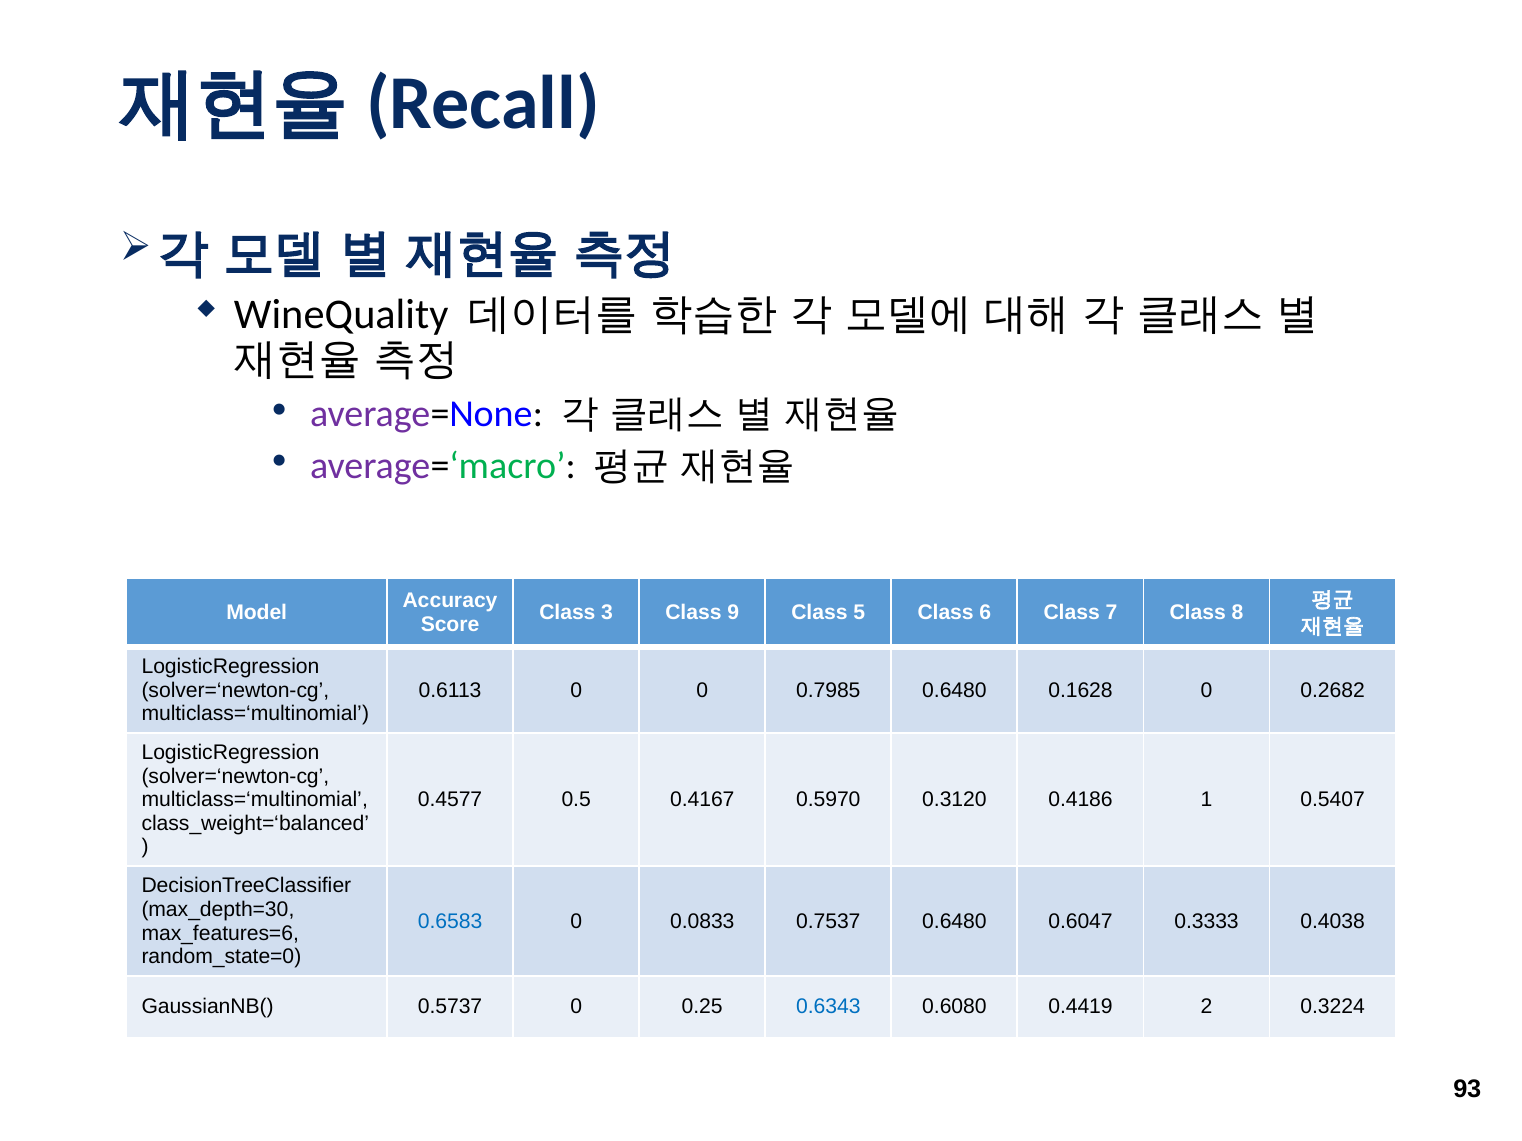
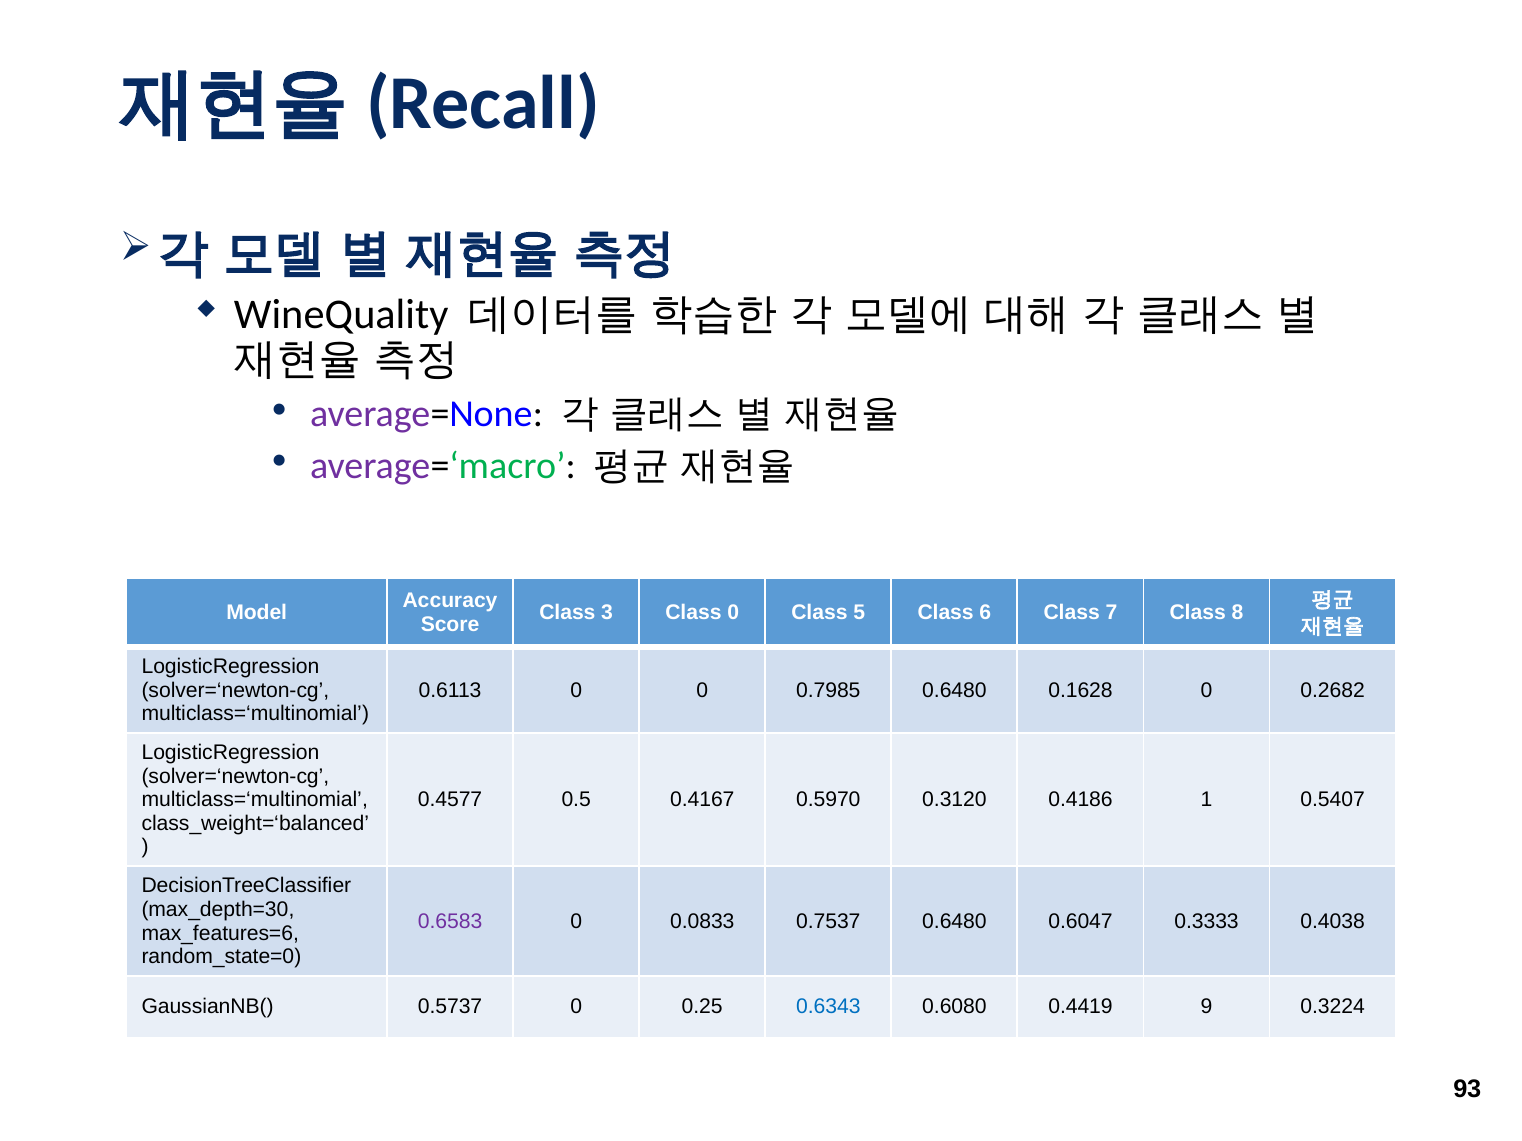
Class 9: 9 -> 0
0.6583 colour: blue -> purple
2: 2 -> 9
